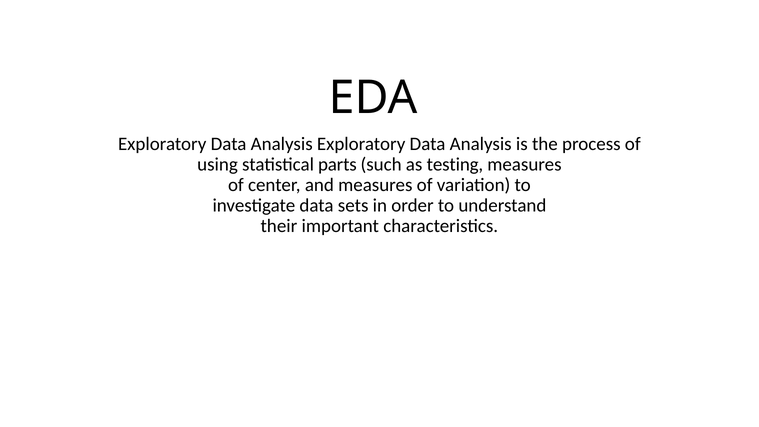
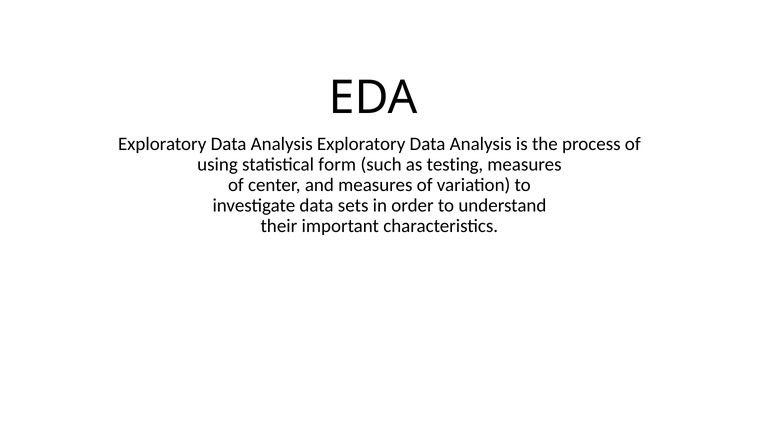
parts: parts -> form
